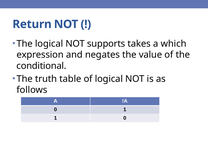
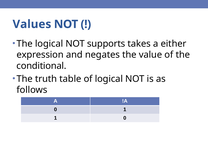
Return: Return -> Values
which: which -> either
